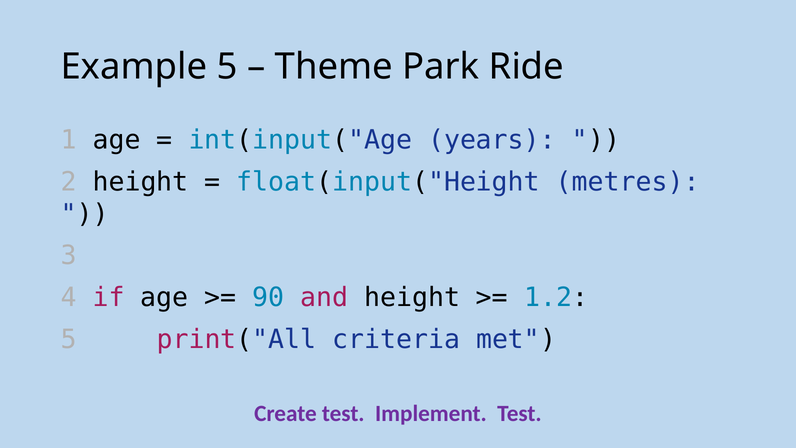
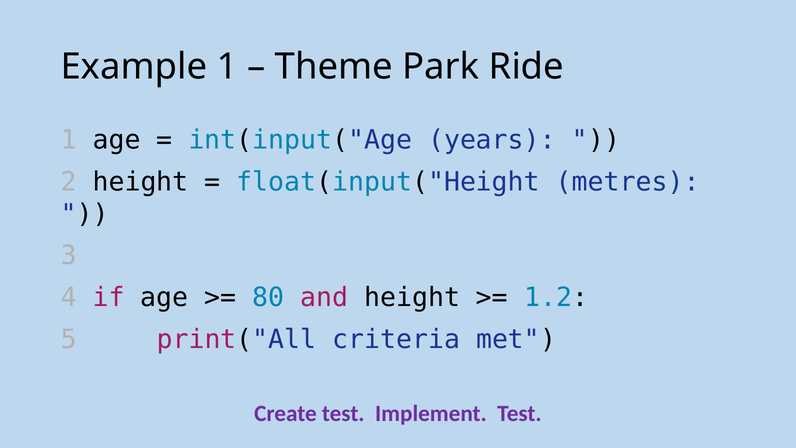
Example 5: 5 -> 1
90: 90 -> 80
